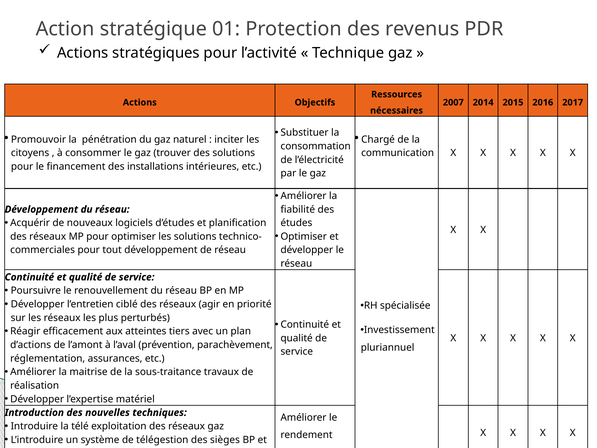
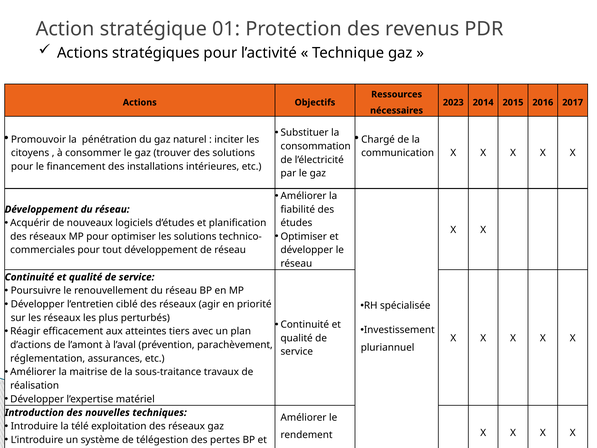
2007: 2007 -> 2023
sièges: sièges -> pertes
